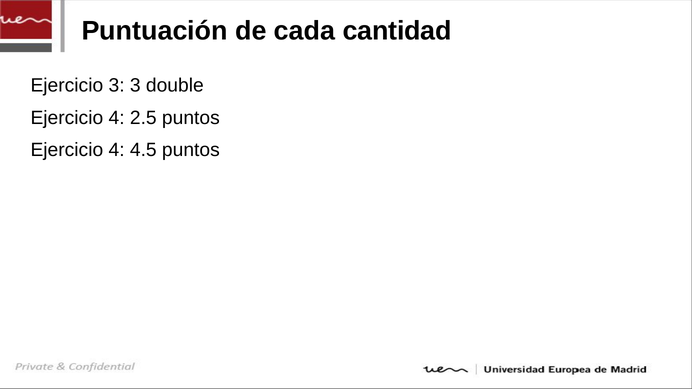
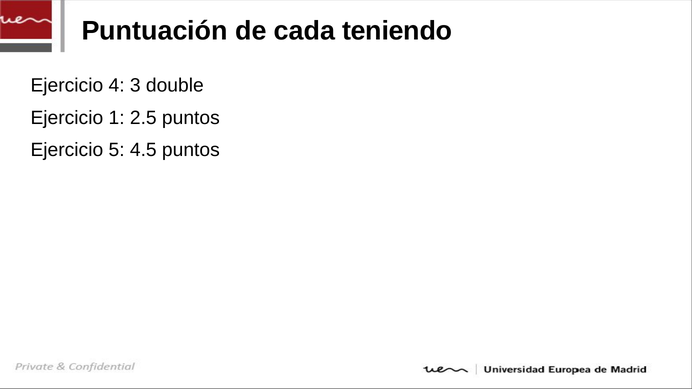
cantidad: cantidad -> teniendo
Ejercicio 3: 3 -> 4
4 at (117, 118): 4 -> 1
4 at (117, 150): 4 -> 5
